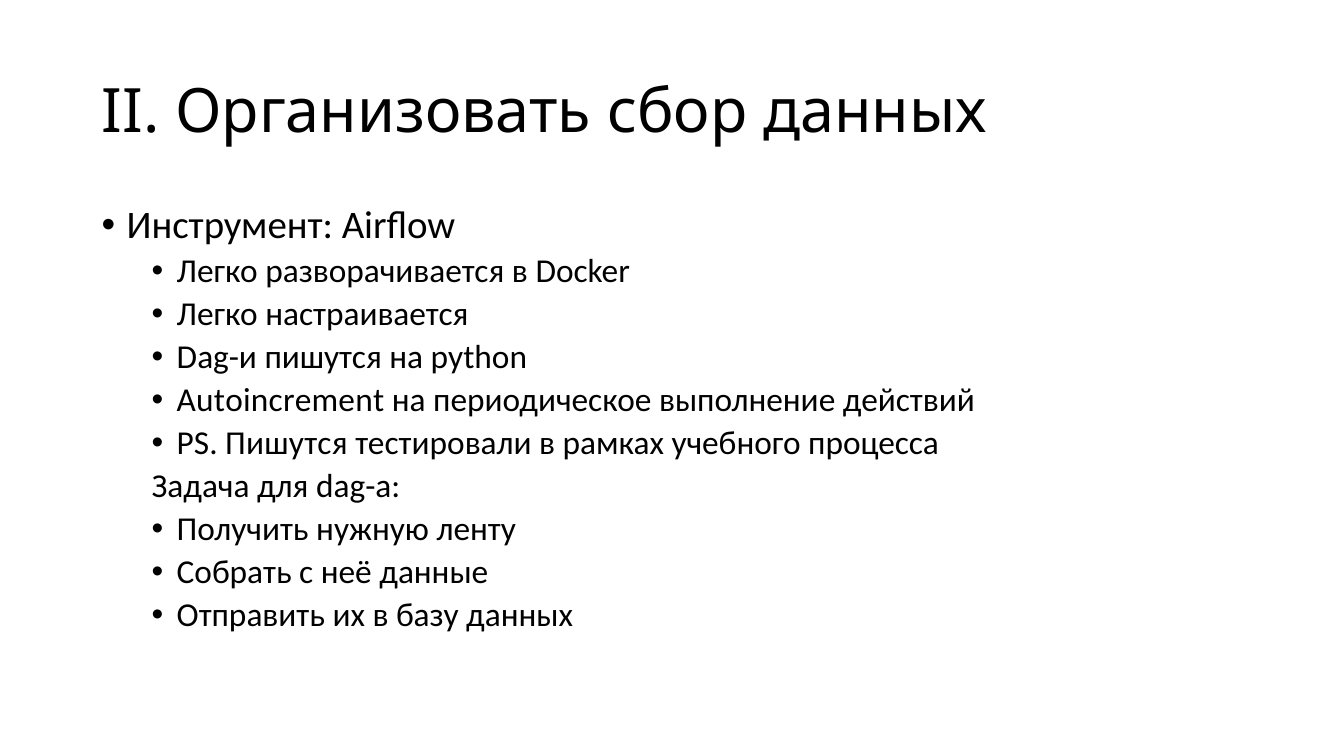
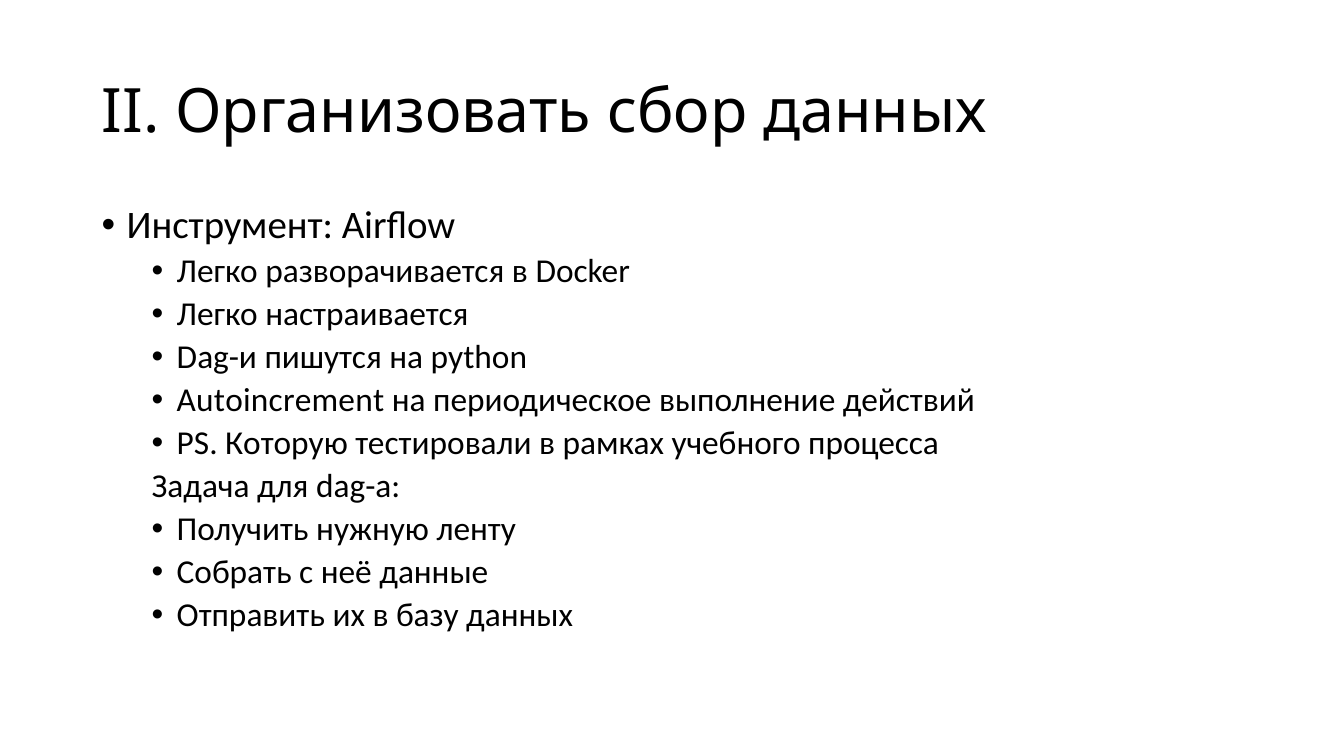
PS Пишутся: Пишутся -> Которую
